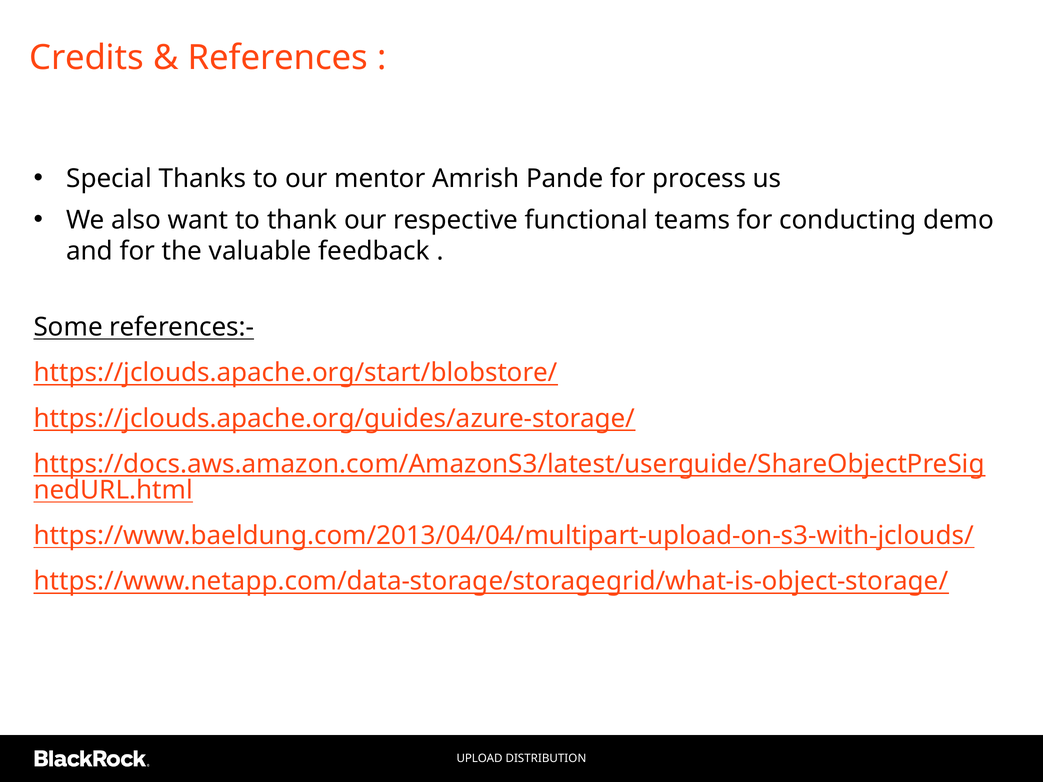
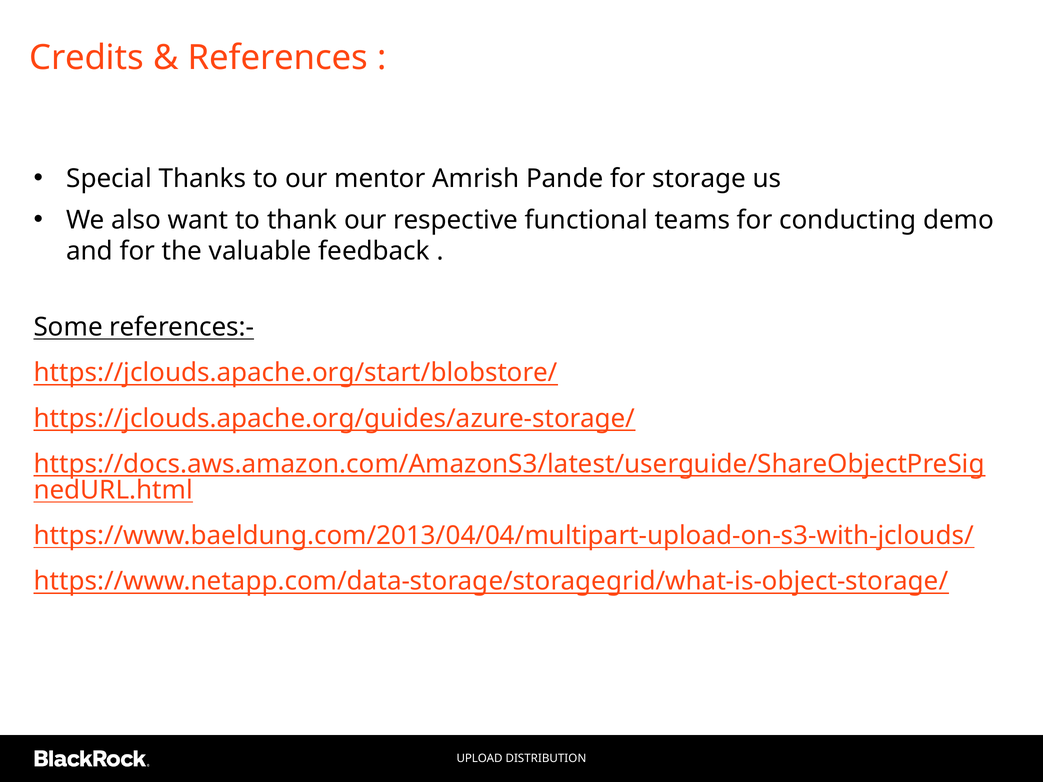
process: process -> storage
